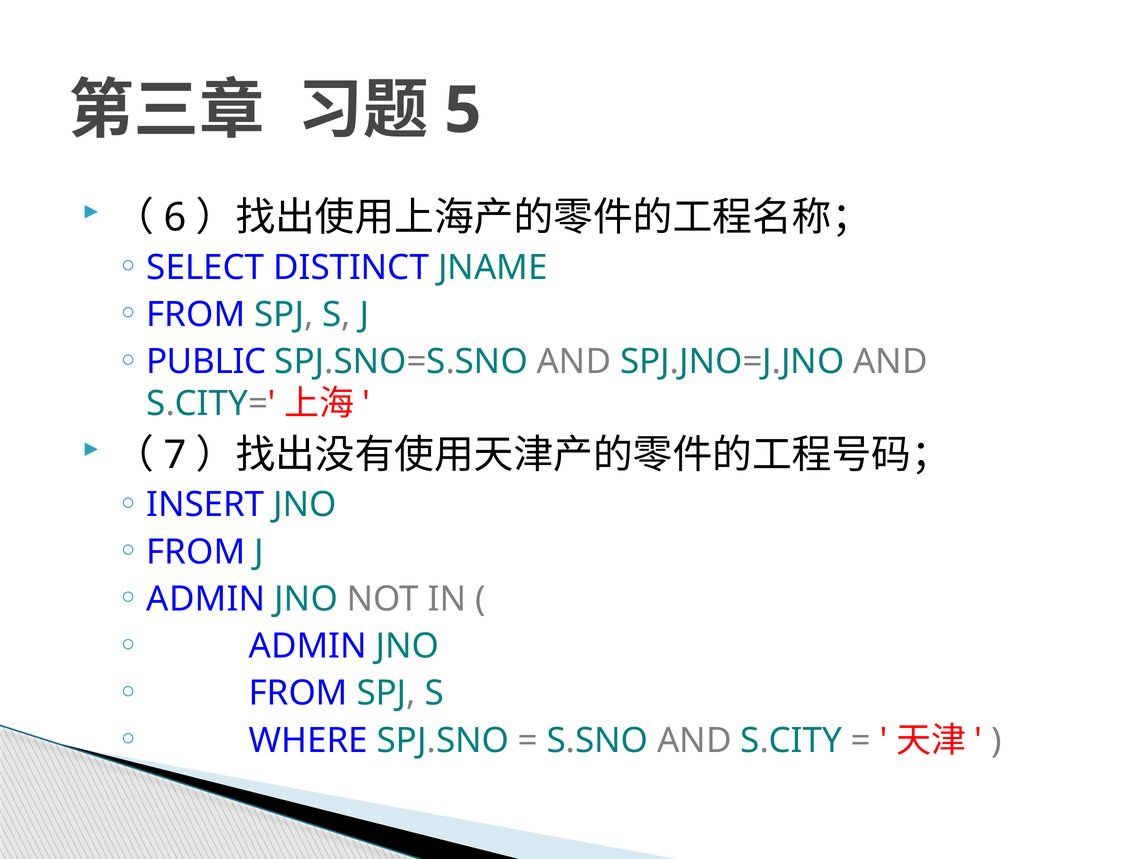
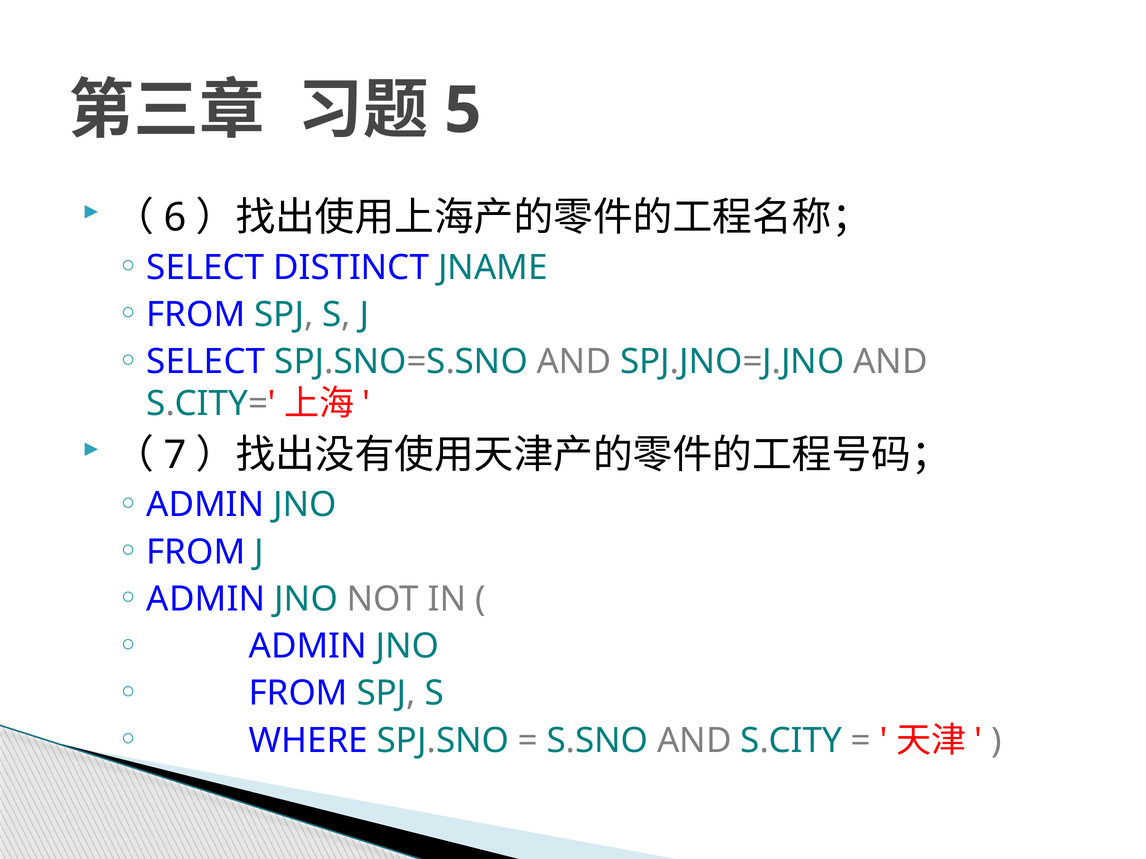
PUBLIC at (206, 362): PUBLIC -> SELECT
INSERT at (205, 505): INSERT -> ADMIN
